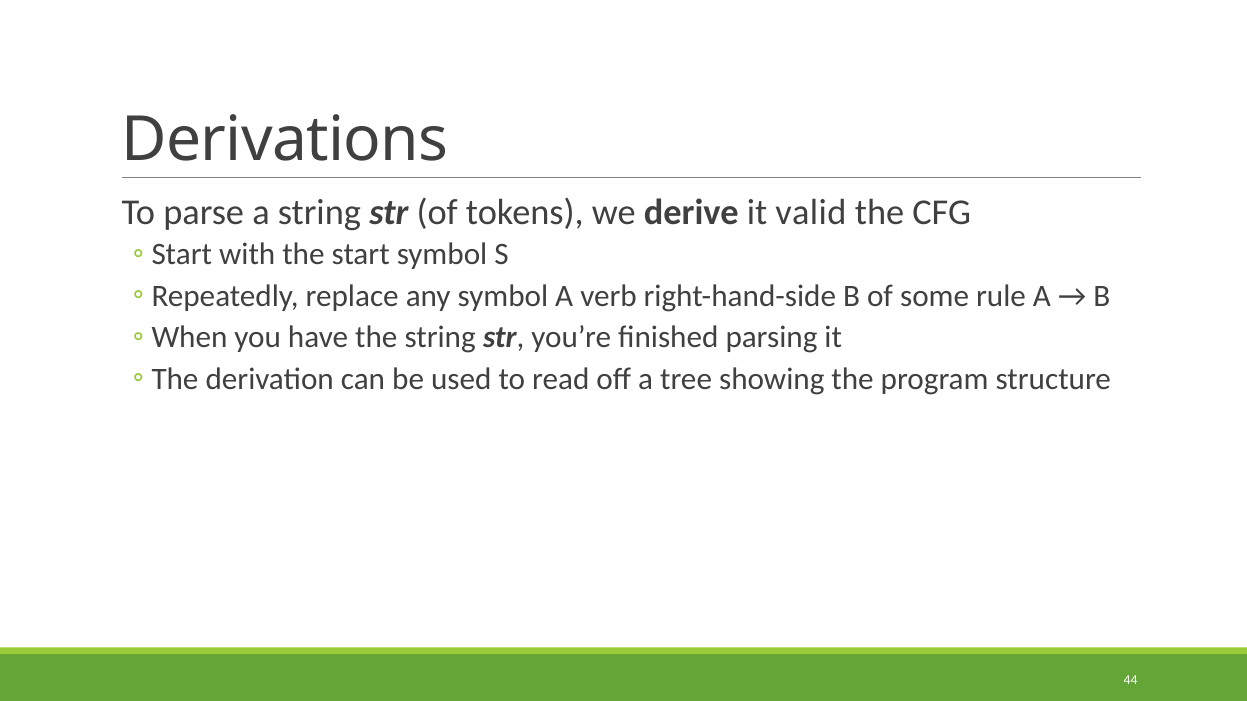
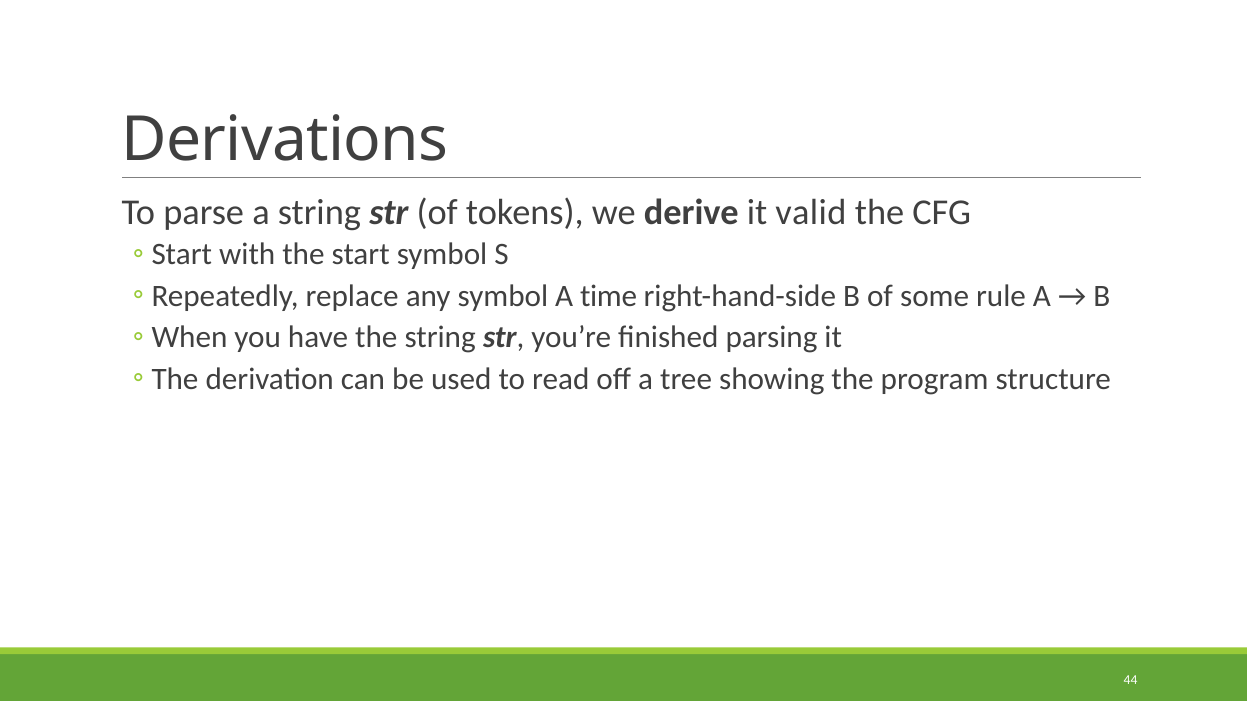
verb: verb -> time
